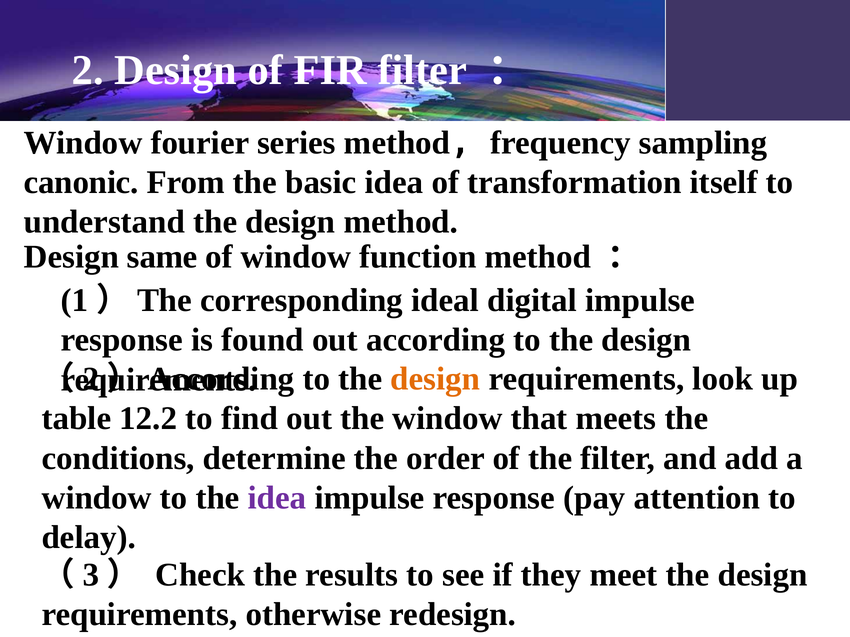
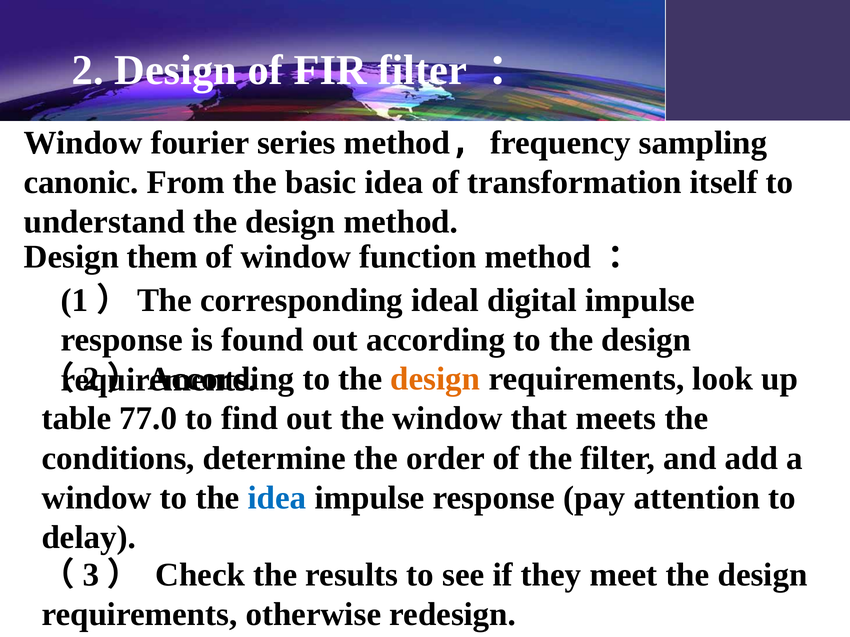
same: same -> them
12.2: 12.2 -> 77.0
idea at (277, 498) colour: purple -> blue
